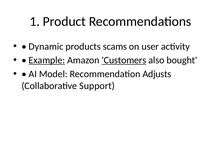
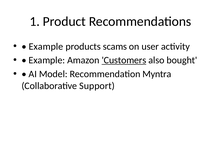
Dynamic at (46, 46): Dynamic -> Example
Example at (47, 60) underline: present -> none
Adjusts: Adjusts -> Myntra
